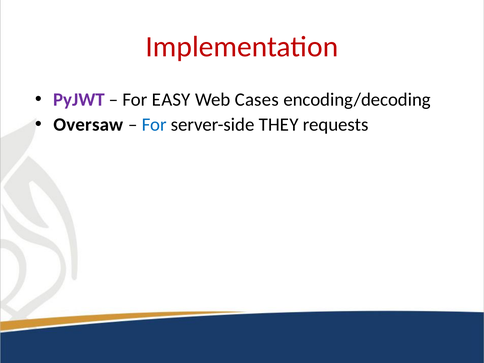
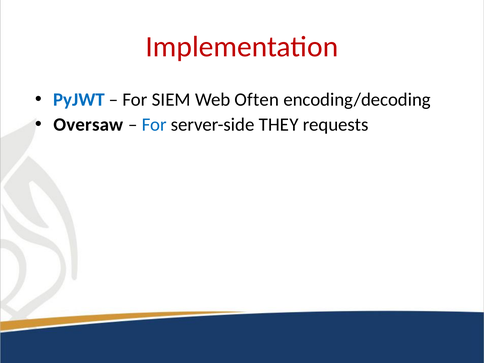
PyJWT colour: purple -> blue
EASY: EASY -> SIEM
Cases: Cases -> Often
